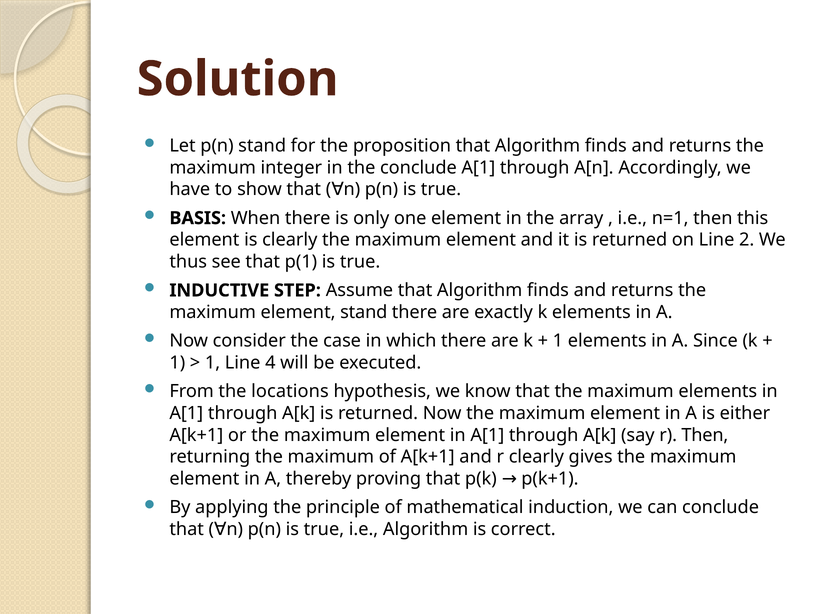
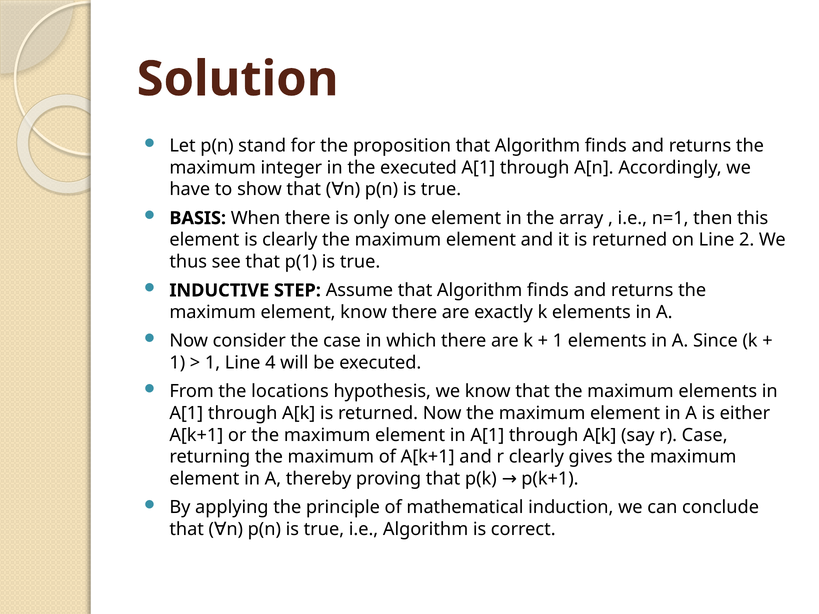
the conclude: conclude -> executed
element stand: stand -> know
r Then: Then -> Case
